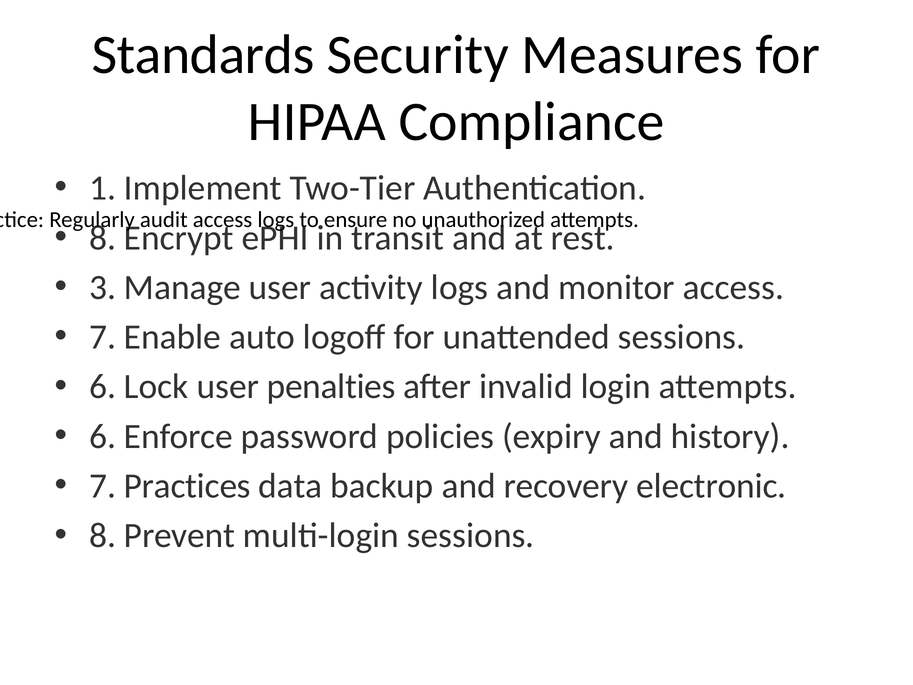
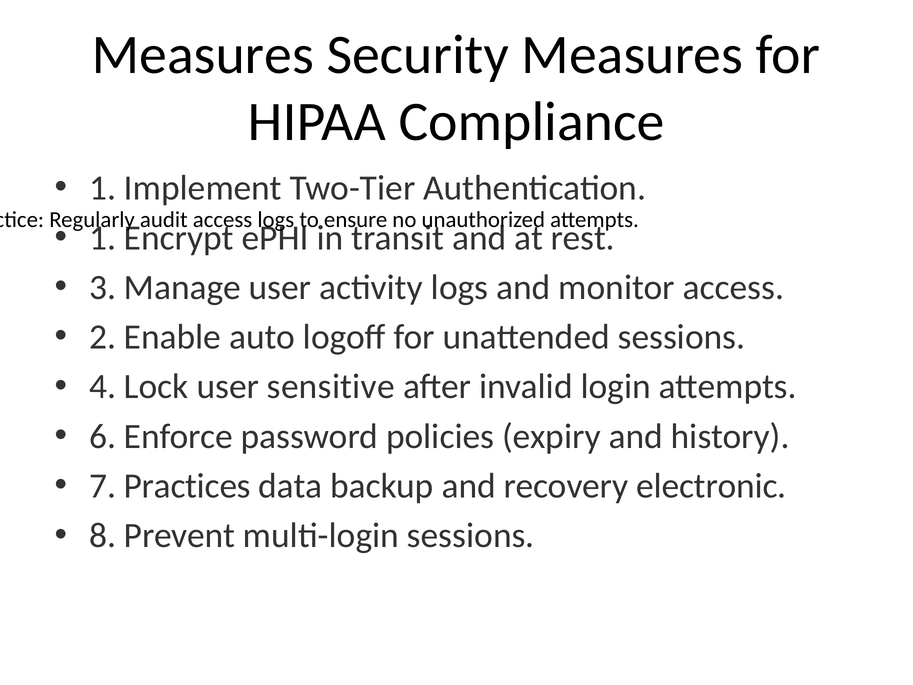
Standards at (203, 55): Standards -> Measures
8 at (102, 238): 8 -> 1
7 at (102, 337): 7 -> 2
6 at (102, 387): 6 -> 4
penalties: penalties -> sensitive
